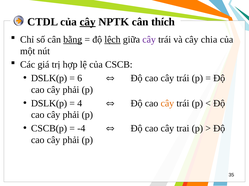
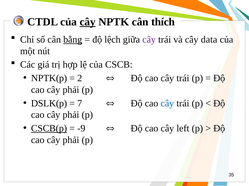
lệch underline: present -> none
chia: chia -> data
DSLK(p at (49, 78): DSLK(p -> NPTK(p
6: 6 -> 2
4: 4 -> 7
cây at (167, 104) colour: orange -> blue
CSCB(p underline: none -> present
-4: -4 -> -9
trai: trai -> left
